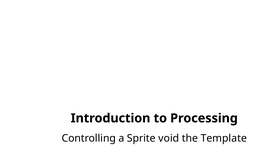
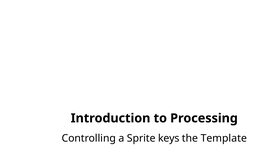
void: void -> keys
